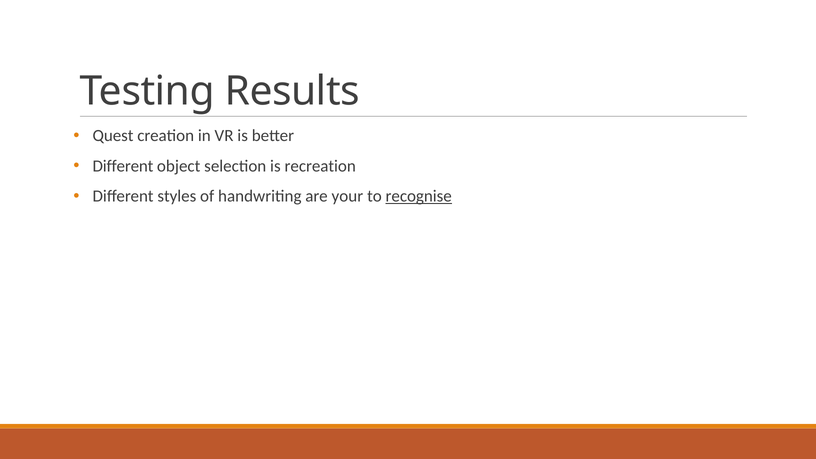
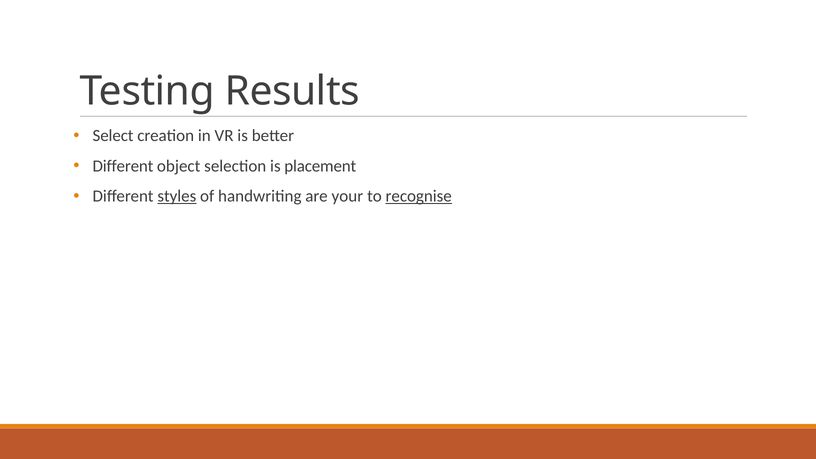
Quest: Quest -> Select
recreation: recreation -> placement
styles underline: none -> present
